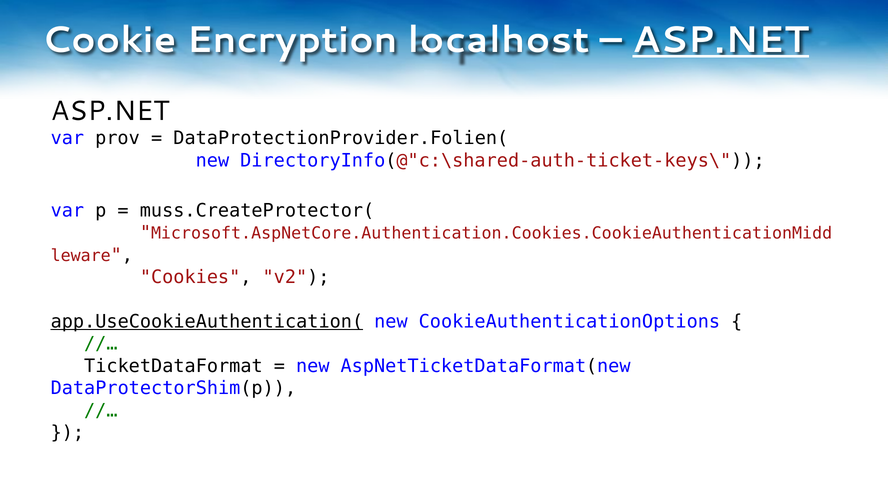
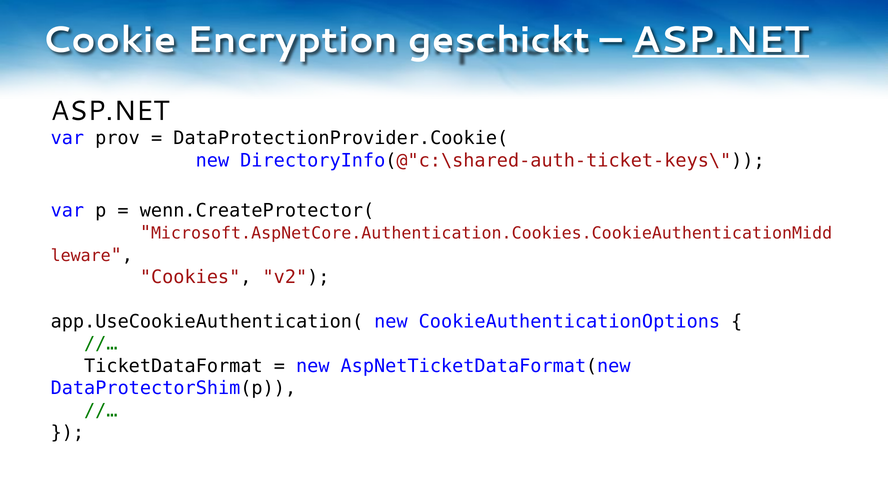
localhost: localhost -> geschickt
DataProtectionProvider.Folien(: DataProtectionProvider.Folien( -> DataProtectionProvider.Cookie(
muss.CreateProtector(: muss.CreateProtector( -> wenn.CreateProtector(
app.UseCookieAuthentication( underline: present -> none
